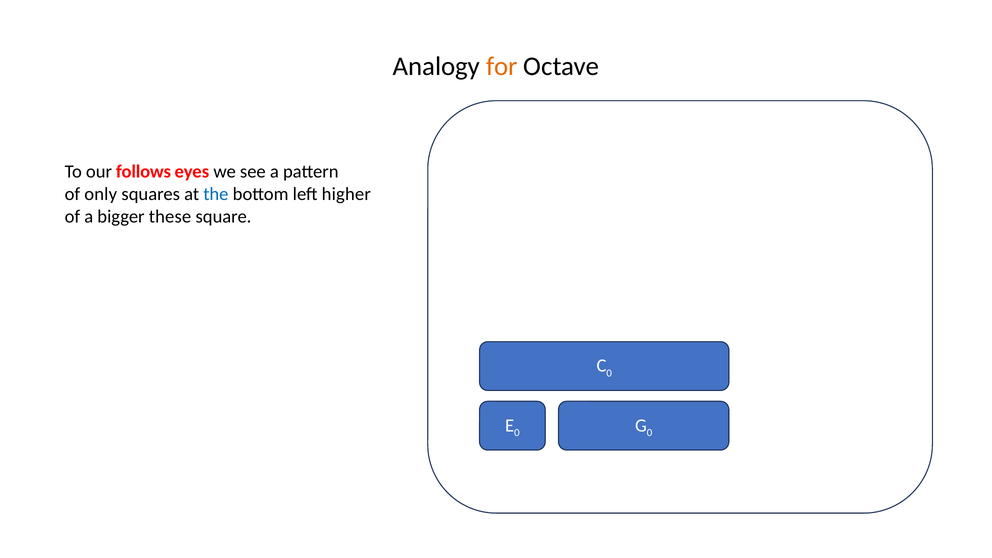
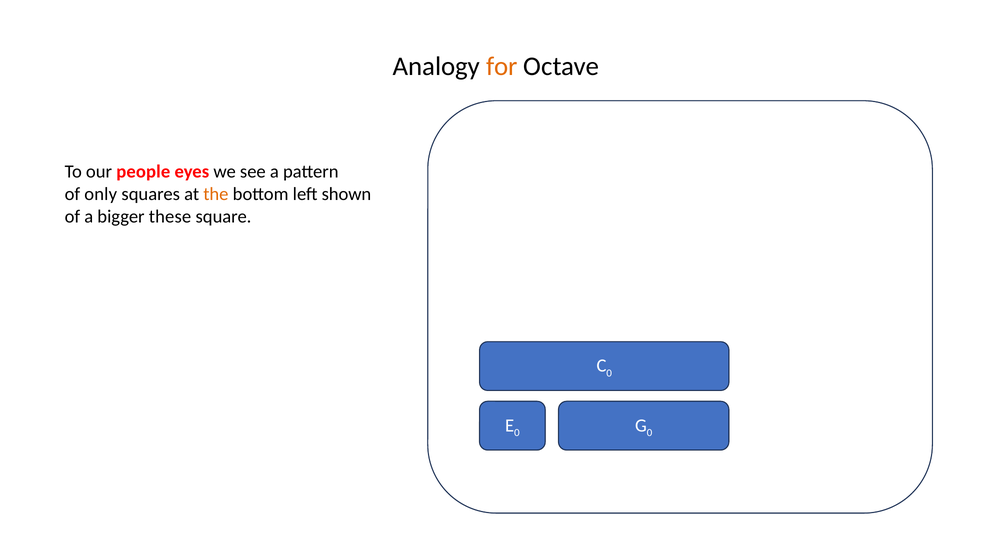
follows: follows -> people
the colour: blue -> orange
higher: higher -> shown
